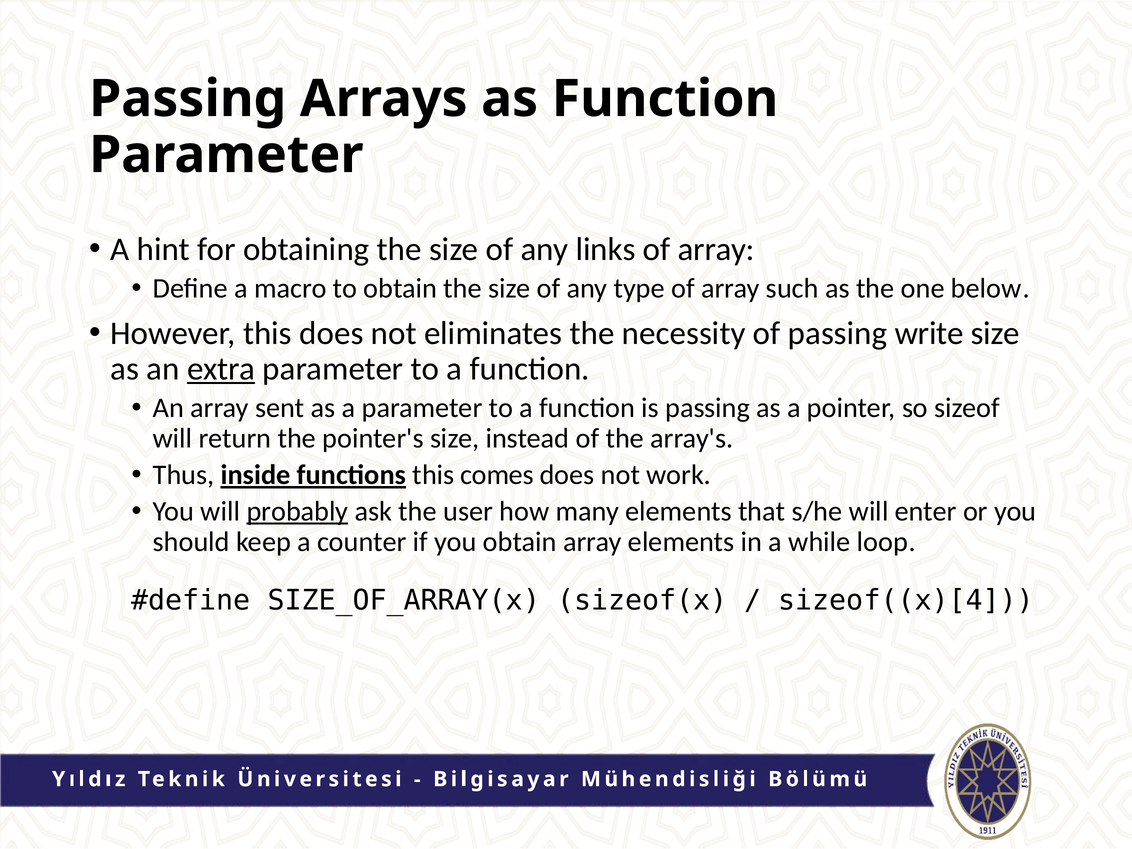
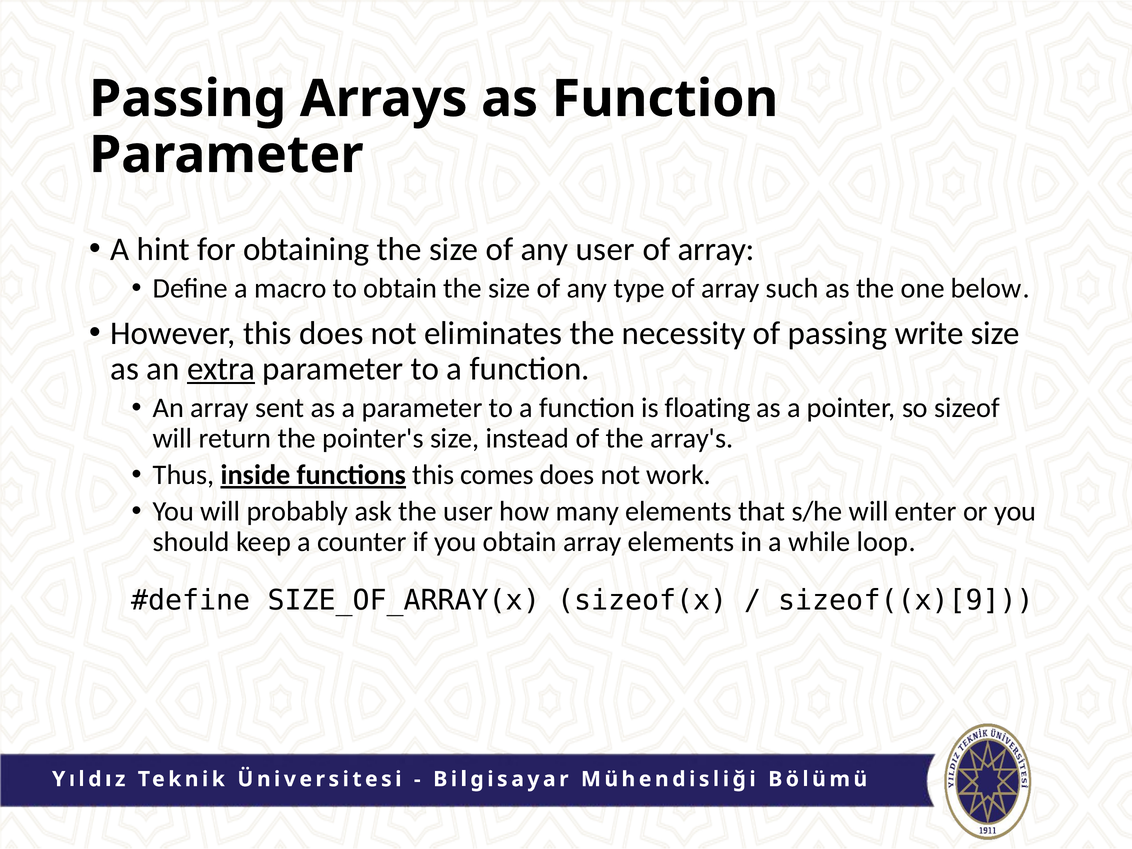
any links: links -> user
is passing: passing -> floating
probably underline: present -> none
sizeof((x)[4: sizeof((x)[4 -> sizeof((x)[9
